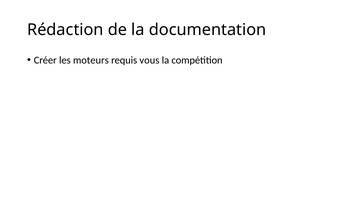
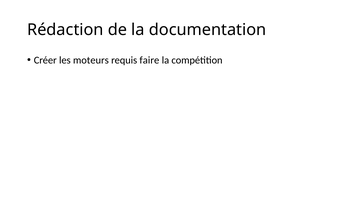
vous: vous -> faire
